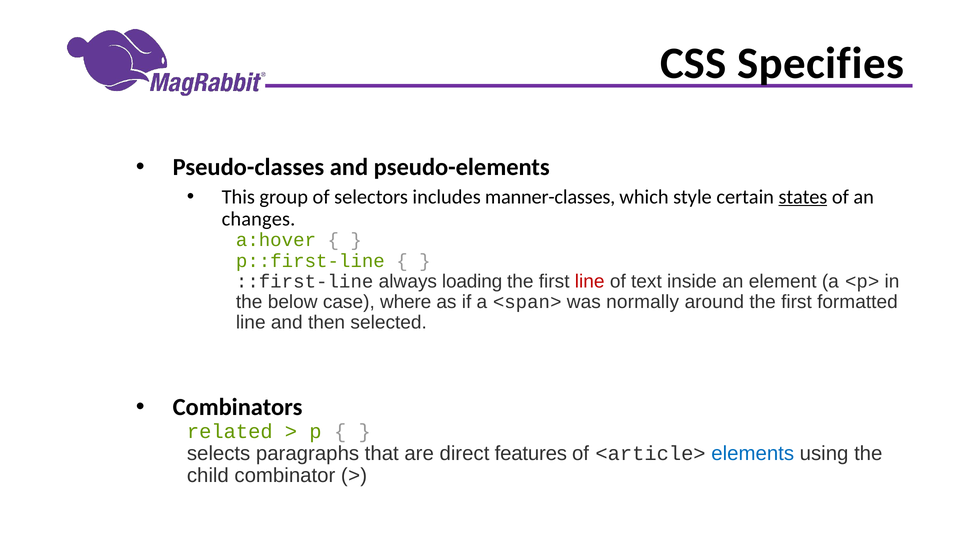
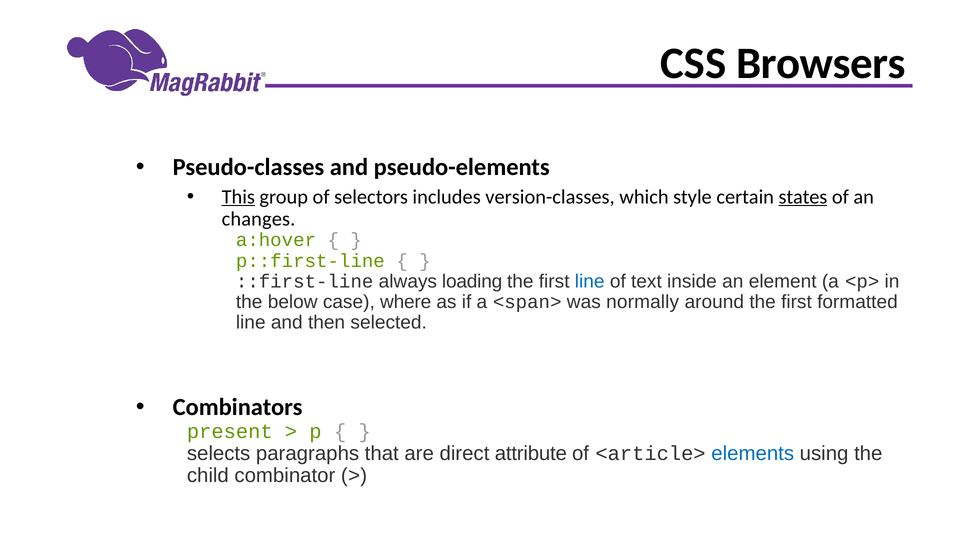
Specifies: Specifies -> Browsers
This underline: none -> present
manner-classes: manner-classes -> version-classes
line at (590, 281) colour: red -> blue
related: related -> present
features: features -> attribute
